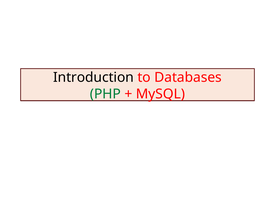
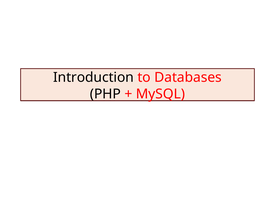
PHP colour: green -> black
